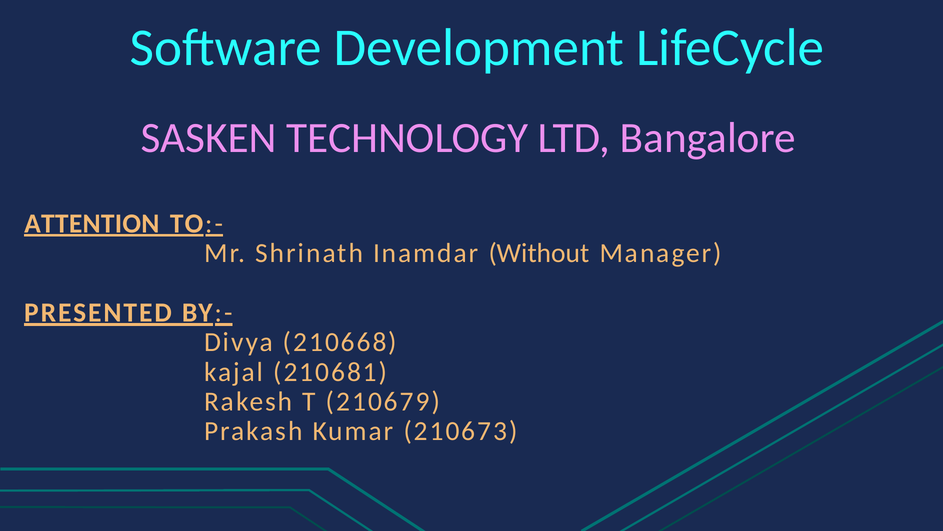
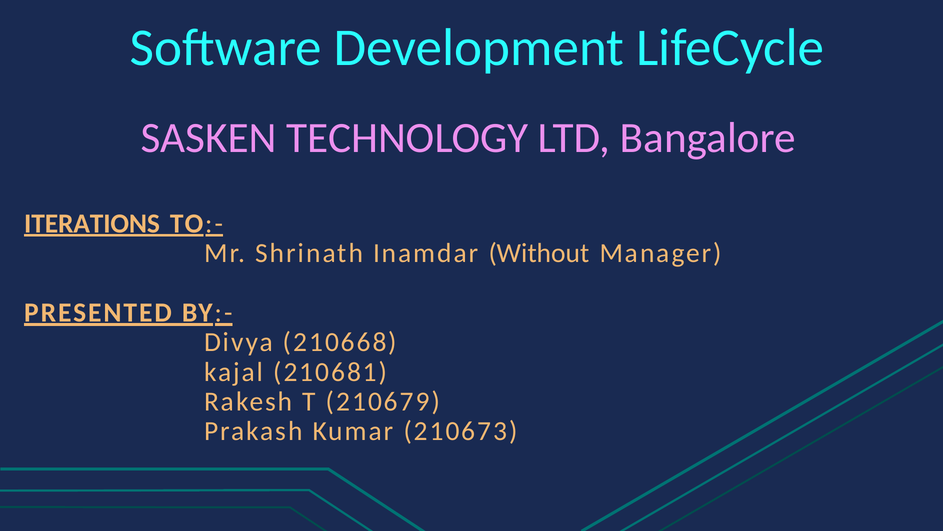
ATTENTION: ATTENTION -> ITERATIONS
